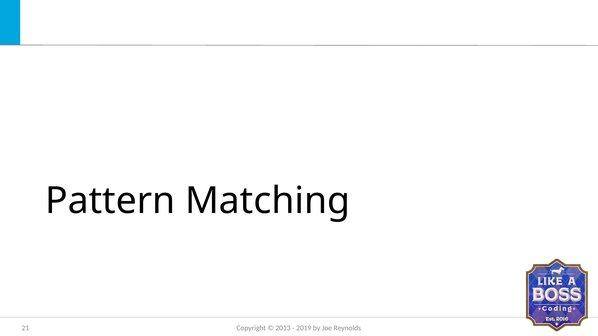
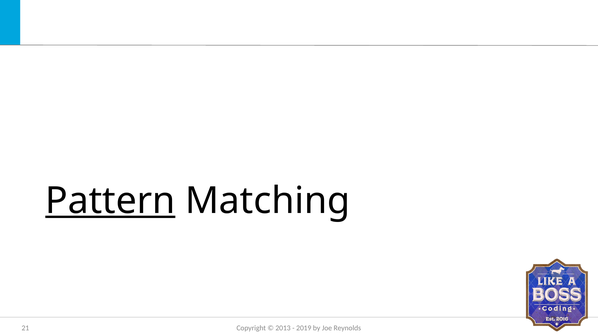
Pattern underline: none -> present
